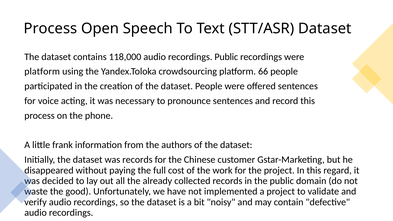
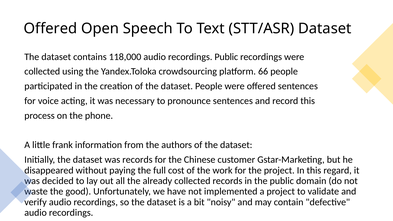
Process at (50, 29): Process -> Offered
platform at (42, 71): platform -> collected
